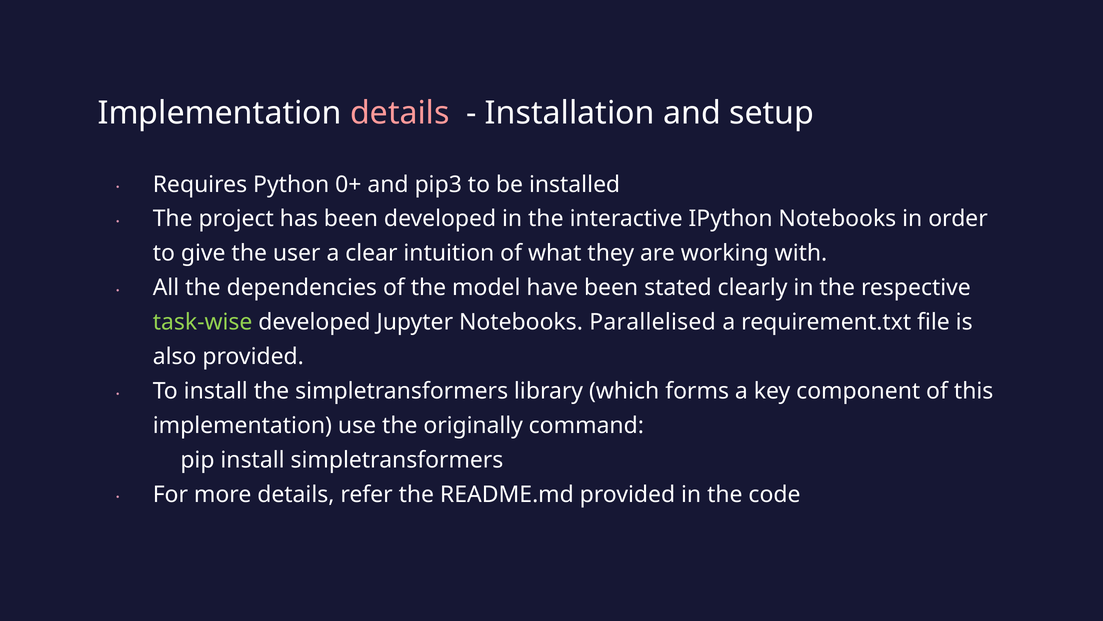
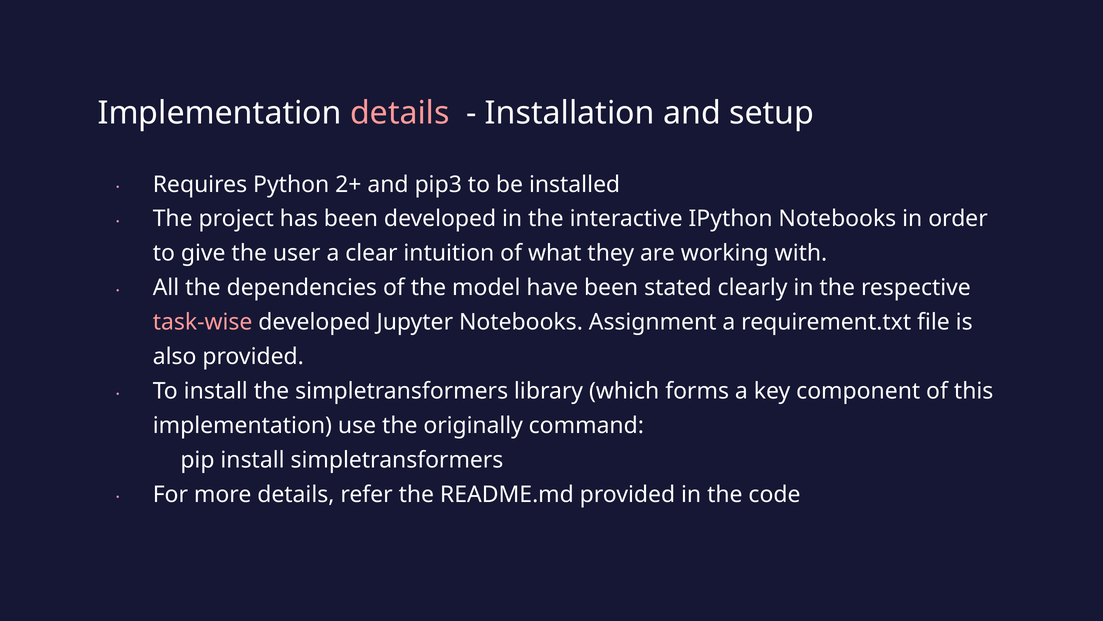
0+: 0+ -> 2+
task-wise colour: light green -> pink
Parallelised: Parallelised -> Assignment
